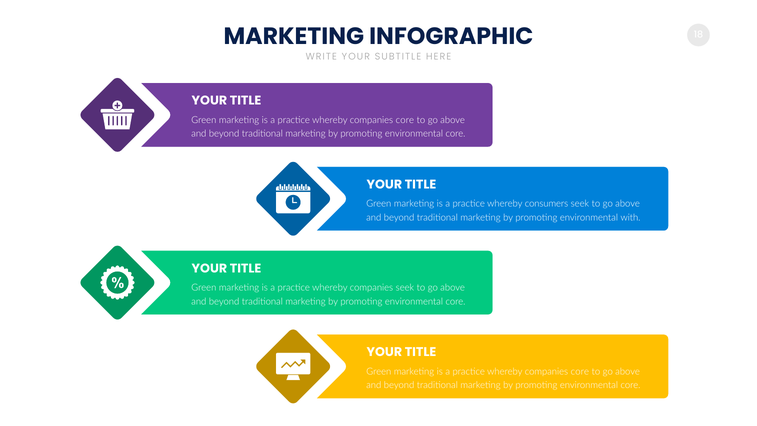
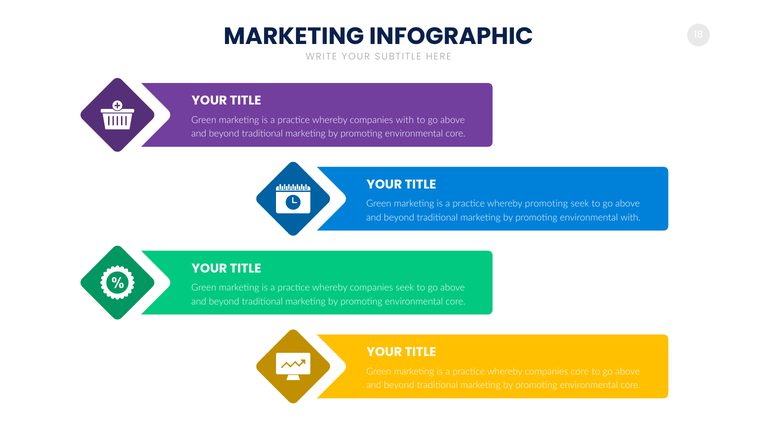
core at (405, 120): core -> with
whereby consumers: consumers -> promoting
